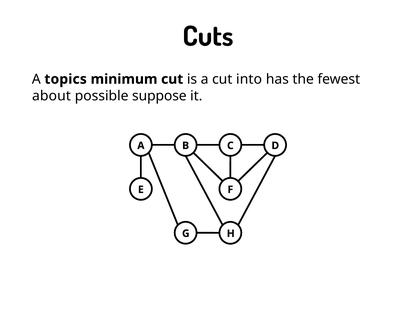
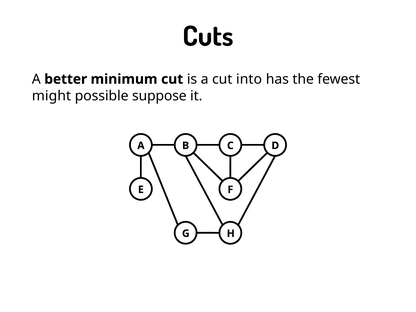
topics: topics -> better
about: about -> might
